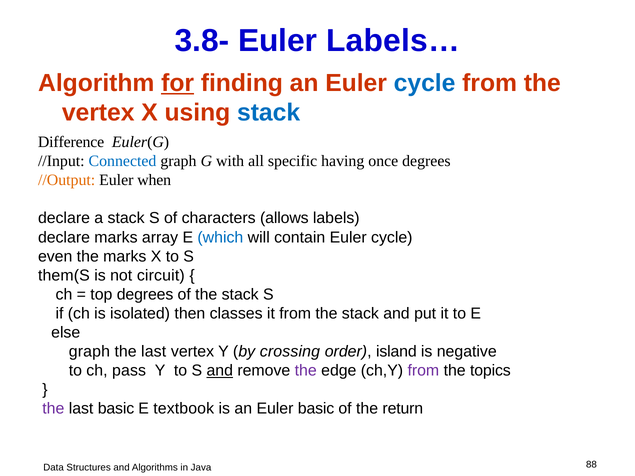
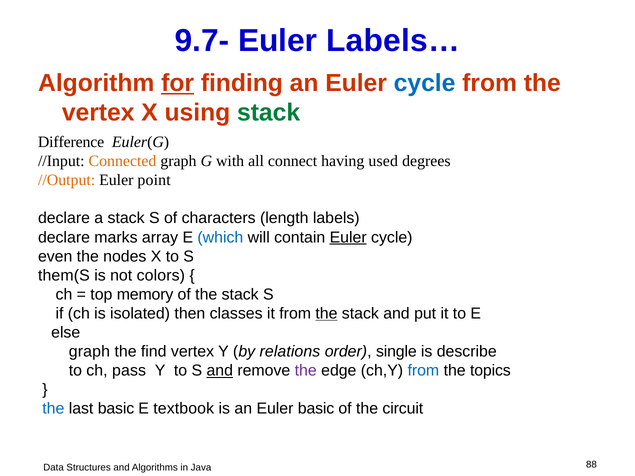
3.8-: 3.8- -> 9.7-
stack at (269, 113) colour: blue -> green
Connected colour: blue -> orange
specific: specific -> connect
once: once -> used
when: when -> point
allows: allows -> length
Euler at (348, 237) underline: none -> present
the marks: marks -> nodes
circuit: circuit -> colors
top degrees: degrees -> memory
the at (326, 314) underline: none -> present
last at (154, 352): last -> find
crossing: crossing -> relations
island: island -> single
negative: negative -> describe
from at (423, 371) colour: purple -> blue
the at (53, 409) colour: purple -> blue
return: return -> circuit
